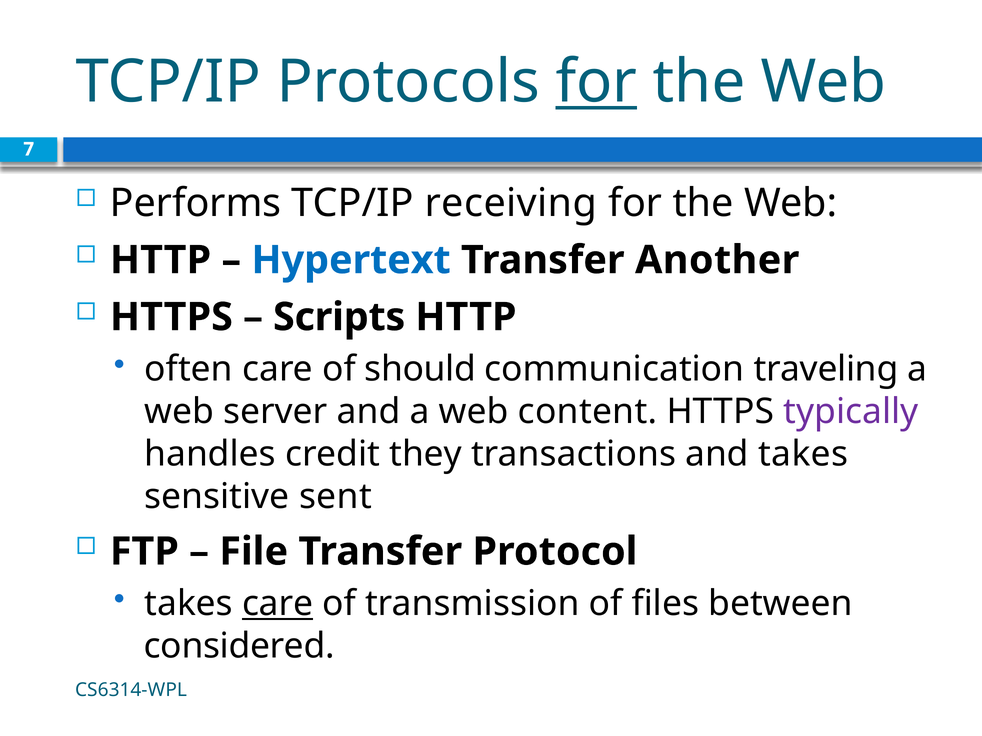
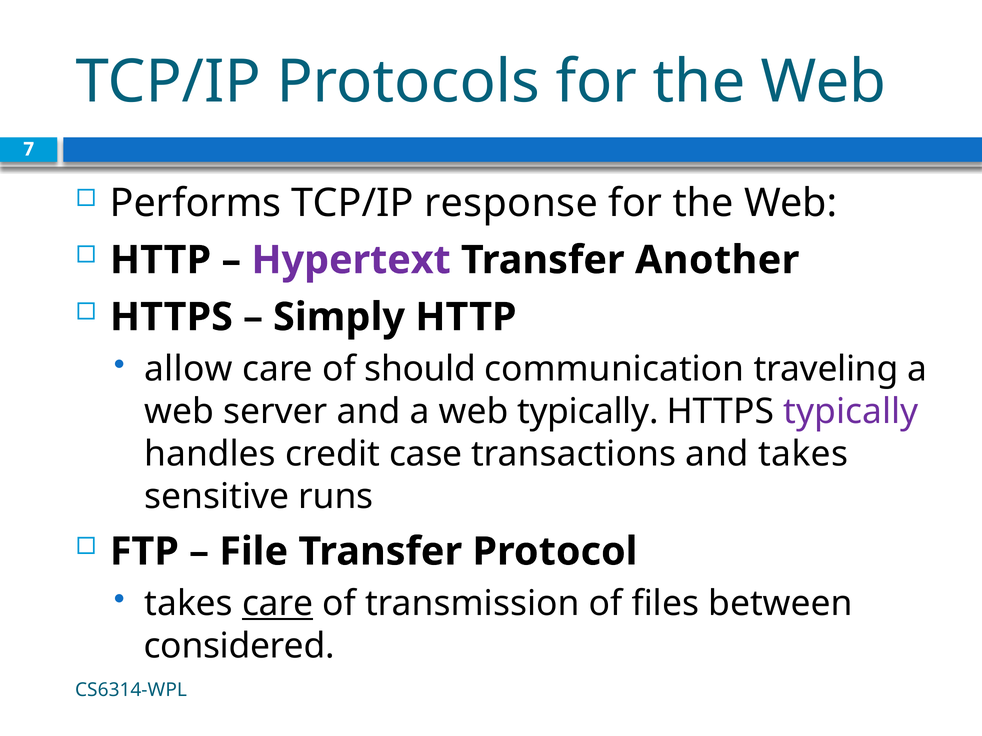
for at (596, 82) underline: present -> none
receiving: receiving -> response
Hypertext colour: blue -> purple
Scripts: Scripts -> Simply
often: often -> allow
web content: content -> typically
they: they -> case
sent: sent -> runs
